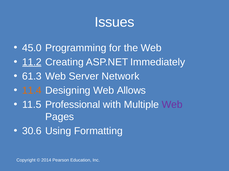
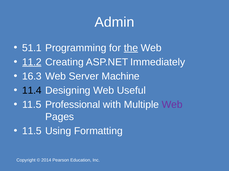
Issues: Issues -> Admin
45.0: 45.0 -> 51.1
the underline: none -> present
61.3: 61.3 -> 16.3
Network: Network -> Machine
11.4 colour: orange -> black
Allows: Allows -> Useful
30.6 at (32, 132): 30.6 -> 11.5
